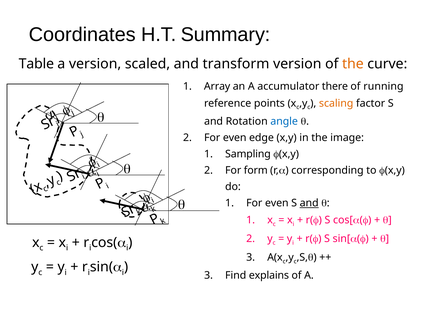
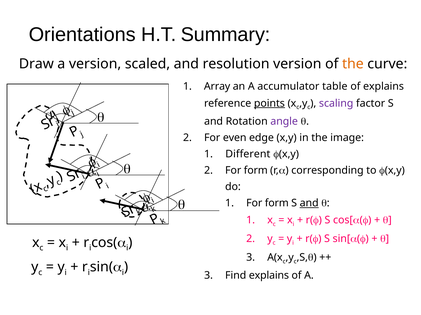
Coordinates: Coordinates -> Orientations
Table: Table -> Draw
transform: transform -> resolution
there: there -> table
of running: running -> explains
points underline: none -> present
scaling colour: orange -> purple
angle colour: blue -> purple
Sampling: Sampling -> Different
even at (277, 204): even -> form
